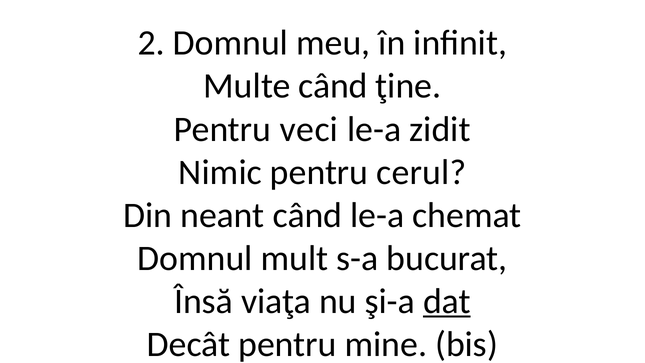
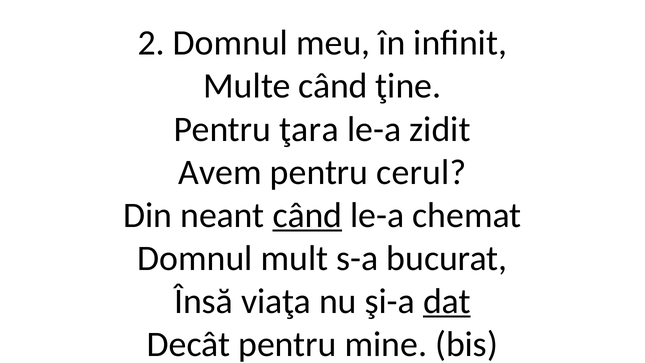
veci: veci -> ţara
Nimic: Nimic -> Avem
când at (307, 215) underline: none -> present
